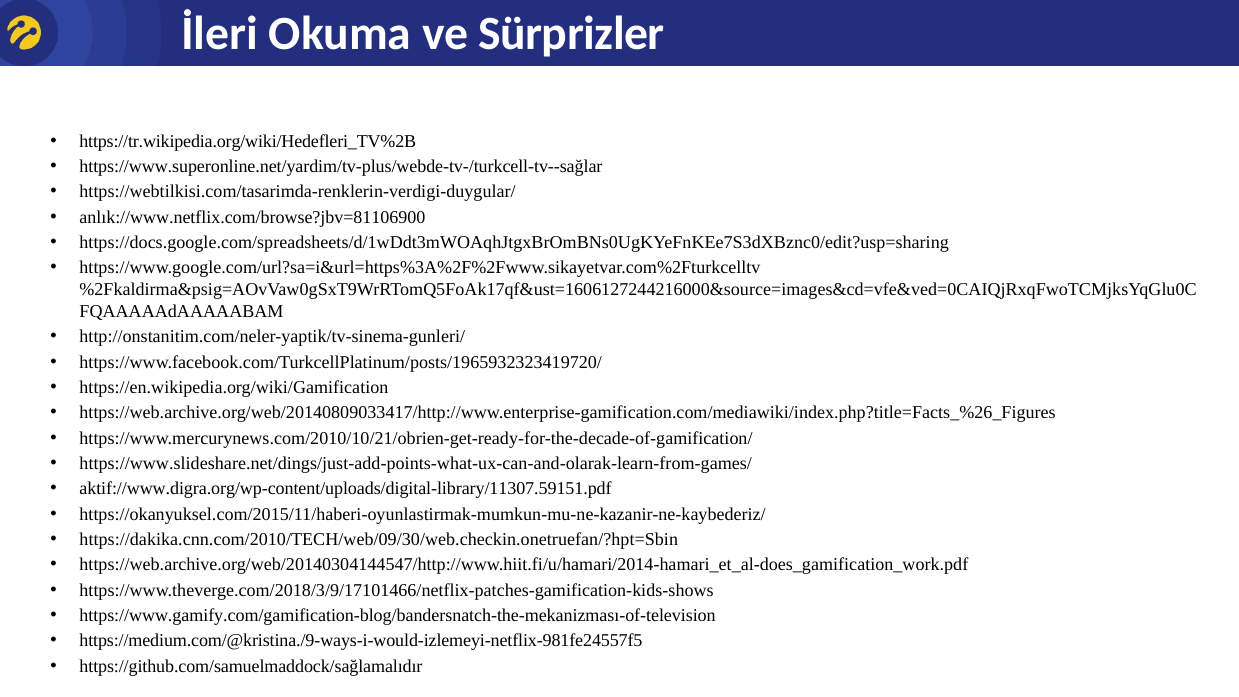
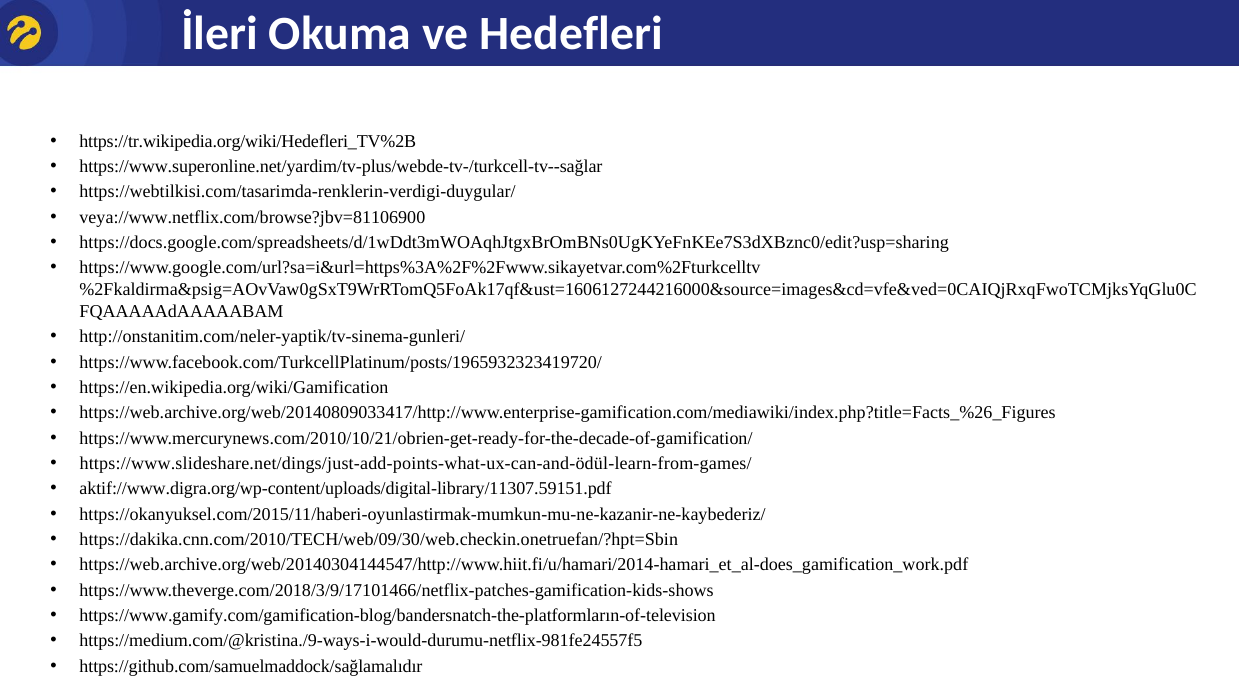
Sürprizler: Sürprizler -> Hedefleri
anlık://www.netflix.com/browse?jbv=81106900: anlık://www.netflix.com/browse?jbv=81106900 -> veya://www.netflix.com/browse?jbv=81106900
https://www.slideshare.net/dings/just-add-points-what-ux-can-and-olarak-learn-from-games/: https://www.slideshare.net/dings/just-add-points-what-ux-can-and-olarak-learn-from-games/ -> https://www.slideshare.net/dings/just-add-points-what-ux-can-and-ödül-learn-from-games/
https://www.gamify.com/gamification-blog/bandersnatch-the-mekanizması-of-television: https://www.gamify.com/gamification-blog/bandersnatch-the-mekanizması-of-television -> https://www.gamify.com/gamification-blog/bandersnatch-the-platformların-of-television
https://medium.com/@kristina./9-ways-i-would-izlemeyi-netflix-981fe24557f5: https://medium.com/@kristina./9-ways-i-would-izlemeyi-netflix-981fe24557f5 -> https://medium.com/@kristina./9-ways-i-would-durumu-netflix-981fe24557f5
